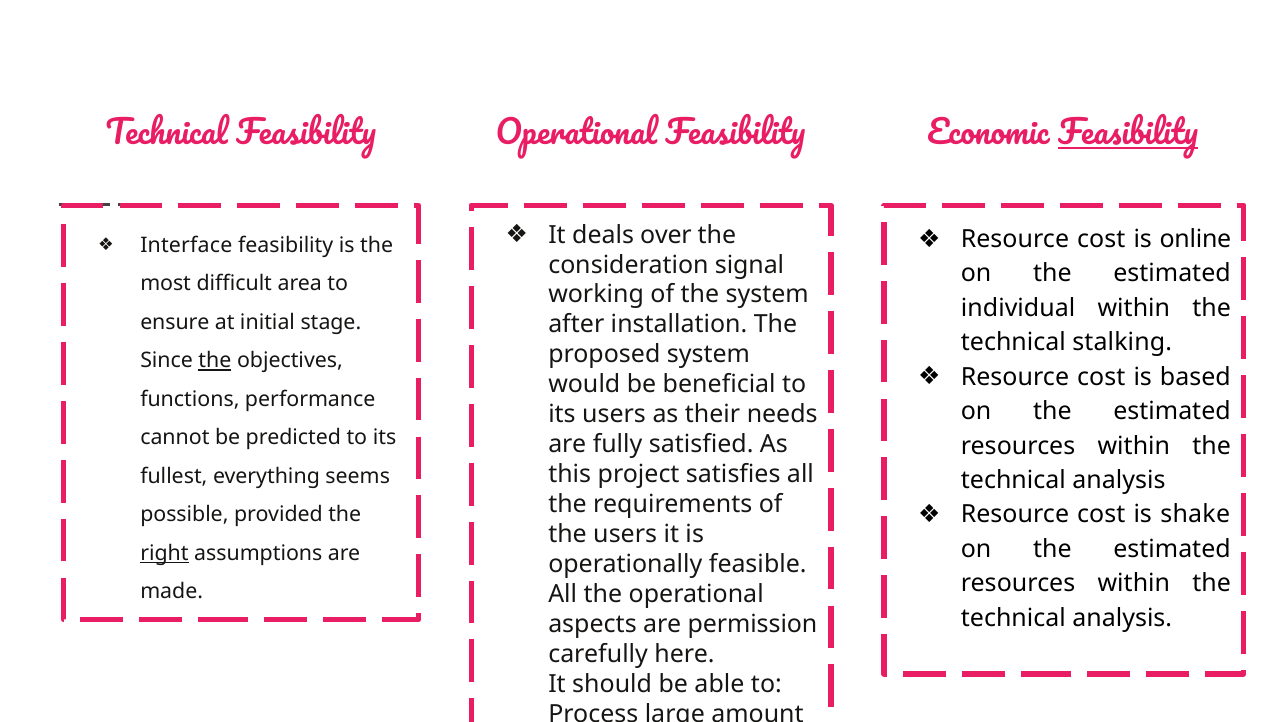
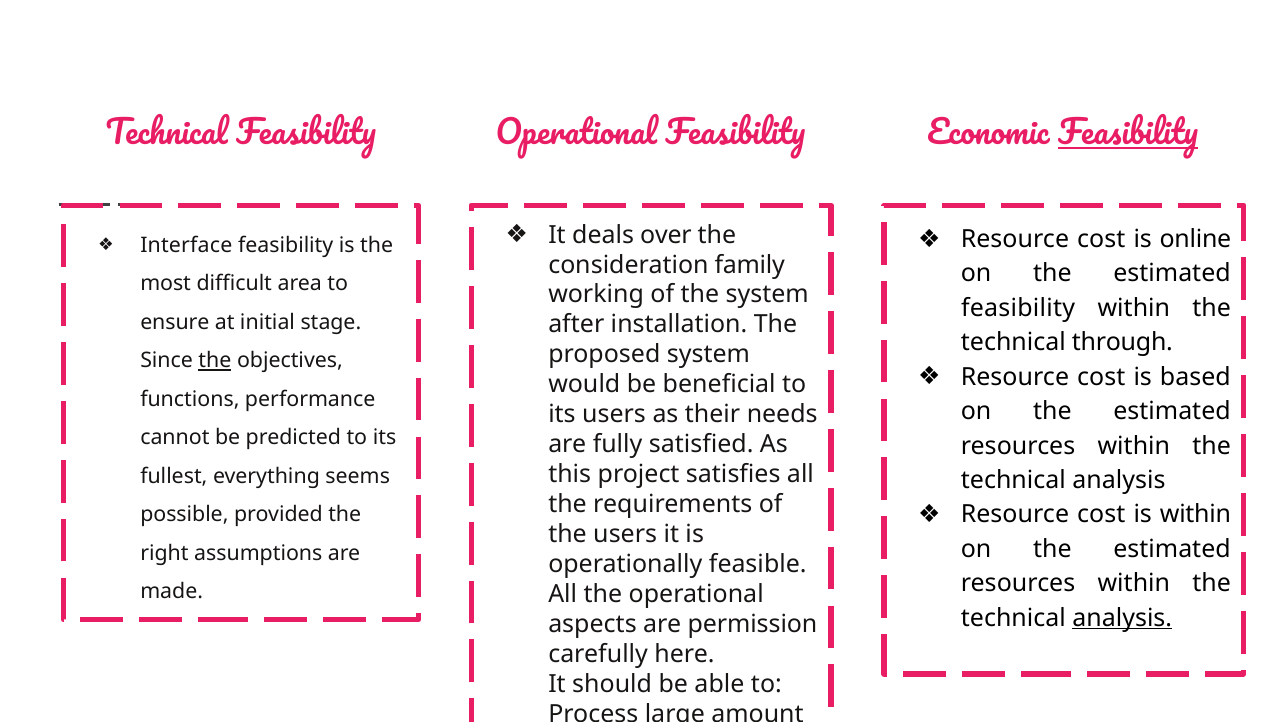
signal: signal -> family
individual at (1018, 308): individual -> feasibility
stalking: stalking -> through
is shake: shake -> within
right underline: present -> none
analysis at (1122, 618) underline: none -> present
